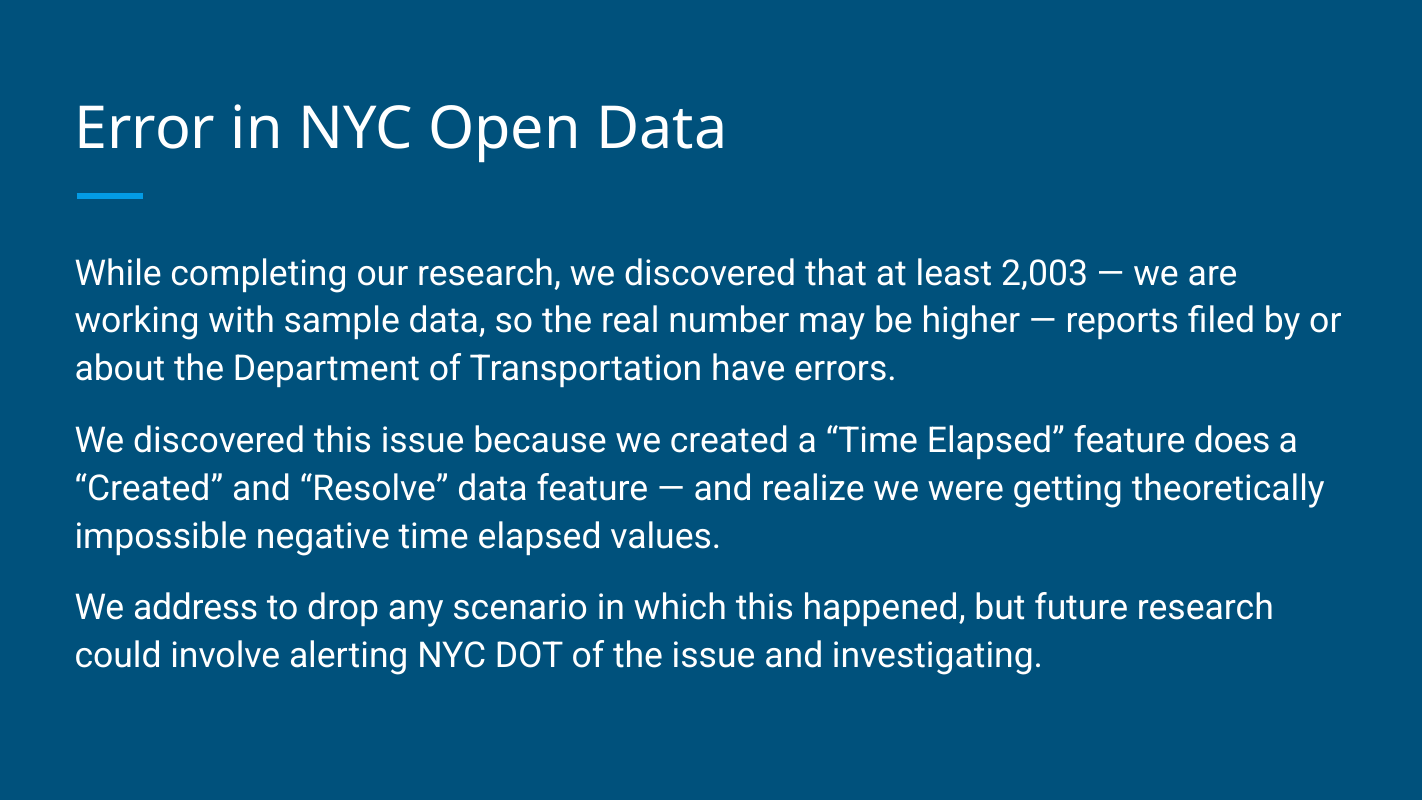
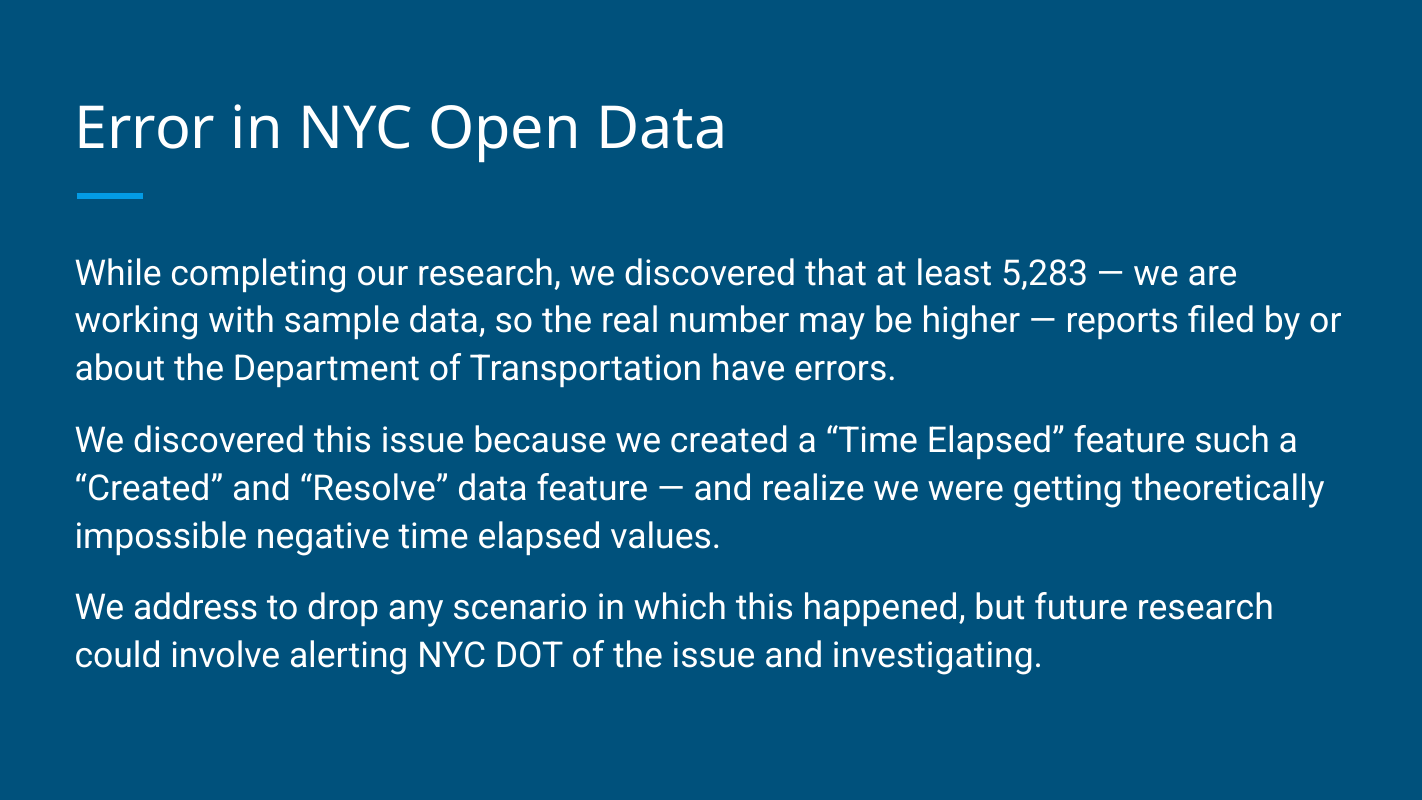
2,003: 2,003 -> 5,283
does: does -> such
